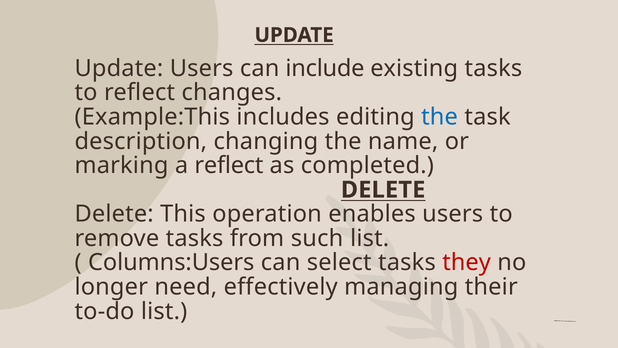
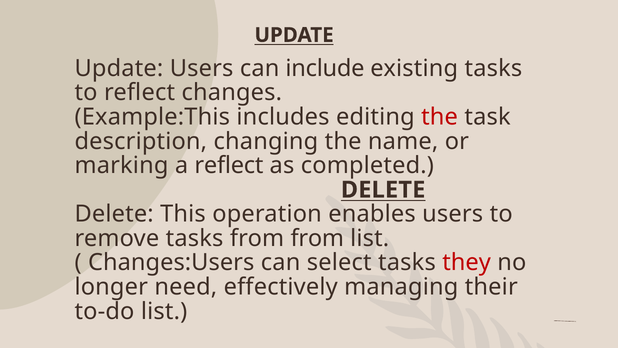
the at (440, 117) colour: blue -> red
from such: such -> from
Columns:Users: Columns:Users -> Changes:Users
